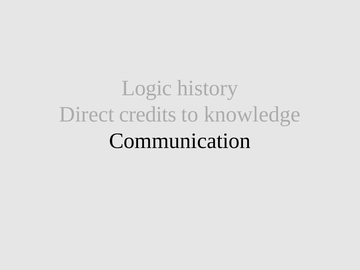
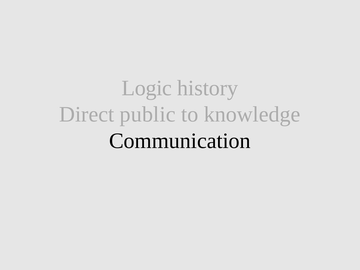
credits: credits -> public
